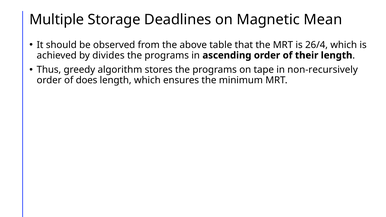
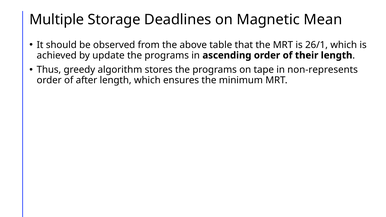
26/4: 26/4 -> 26/1
divides: divides -> update
non-recursively: non-recursively -> non-represents
does: does -> after
